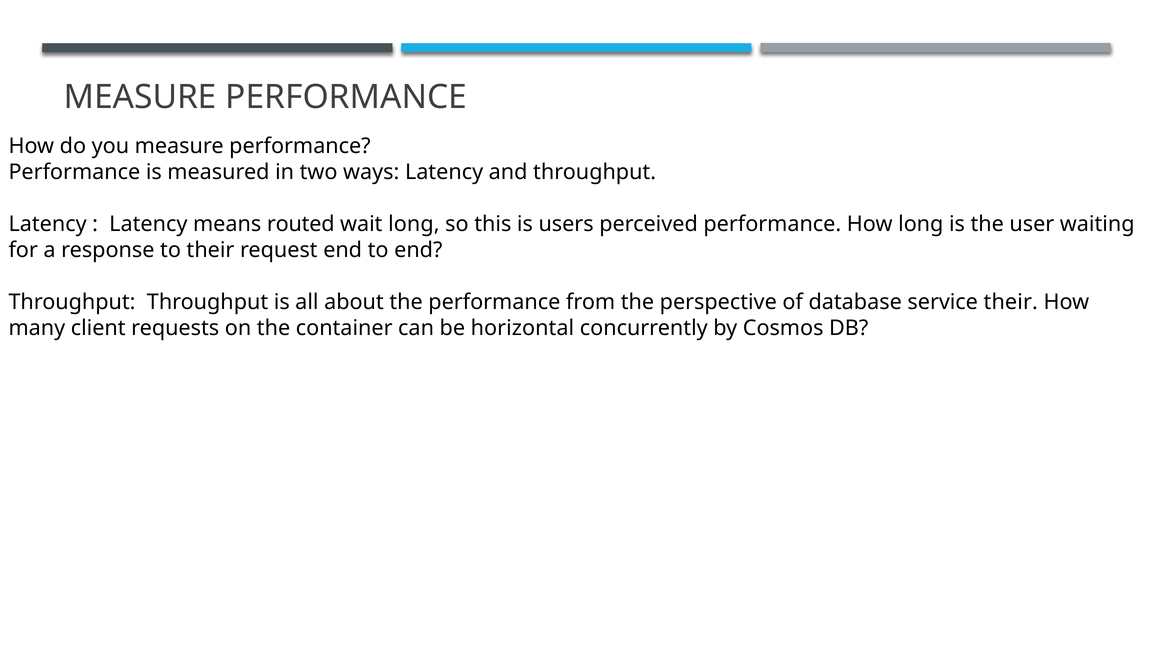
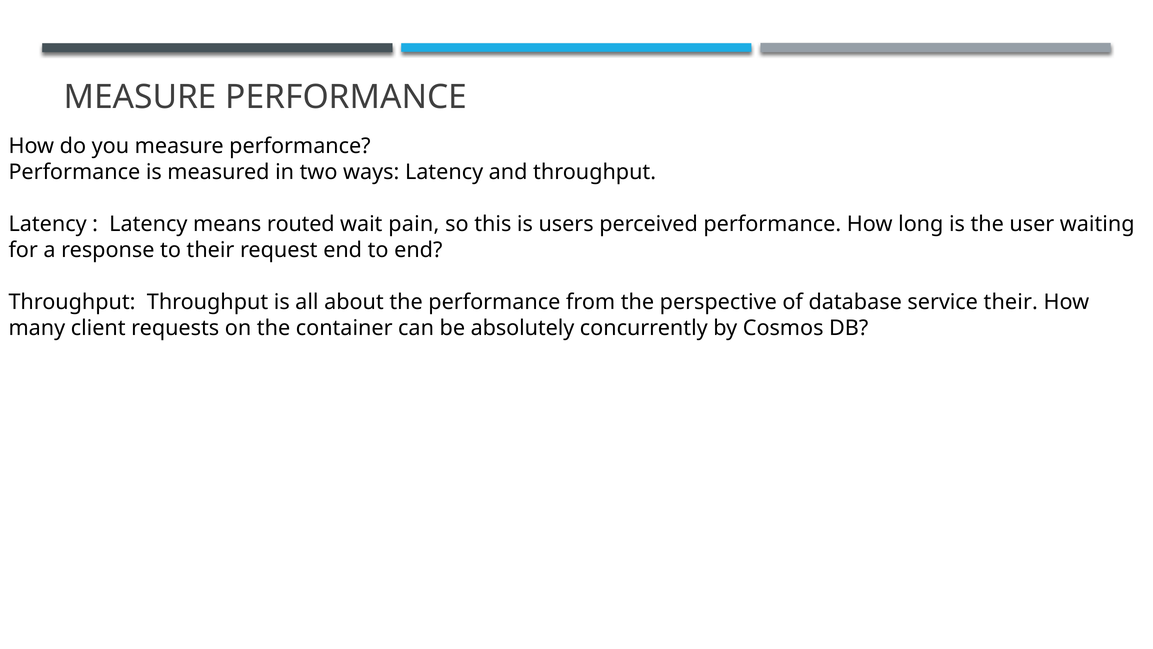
wait long: long -> pain
horizontal: horizontal -> absolutely
